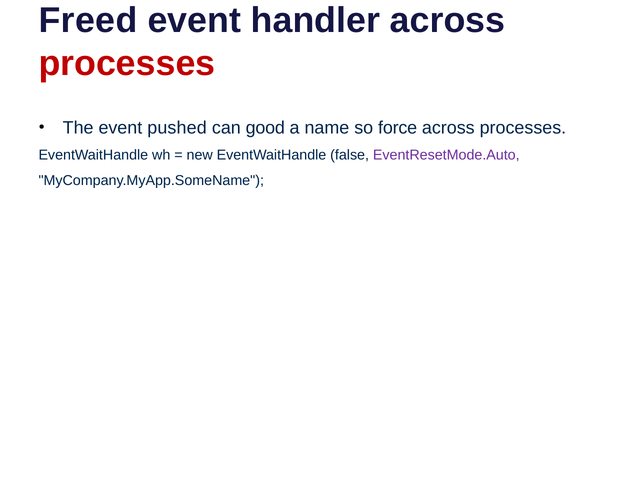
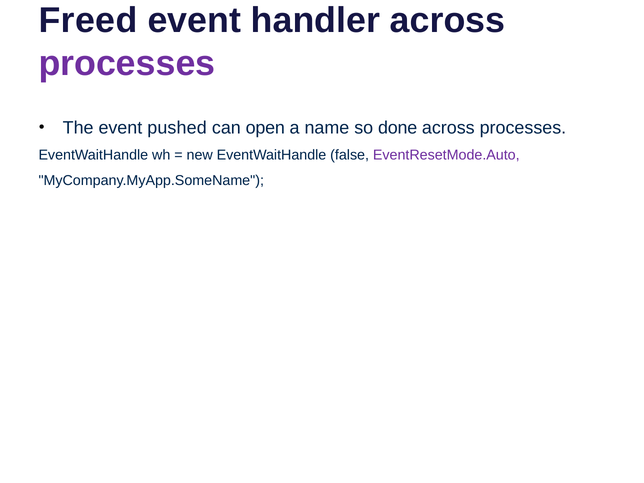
processes at (127, 63) colour: red -> purple
good: good -> open
force: force -> done
